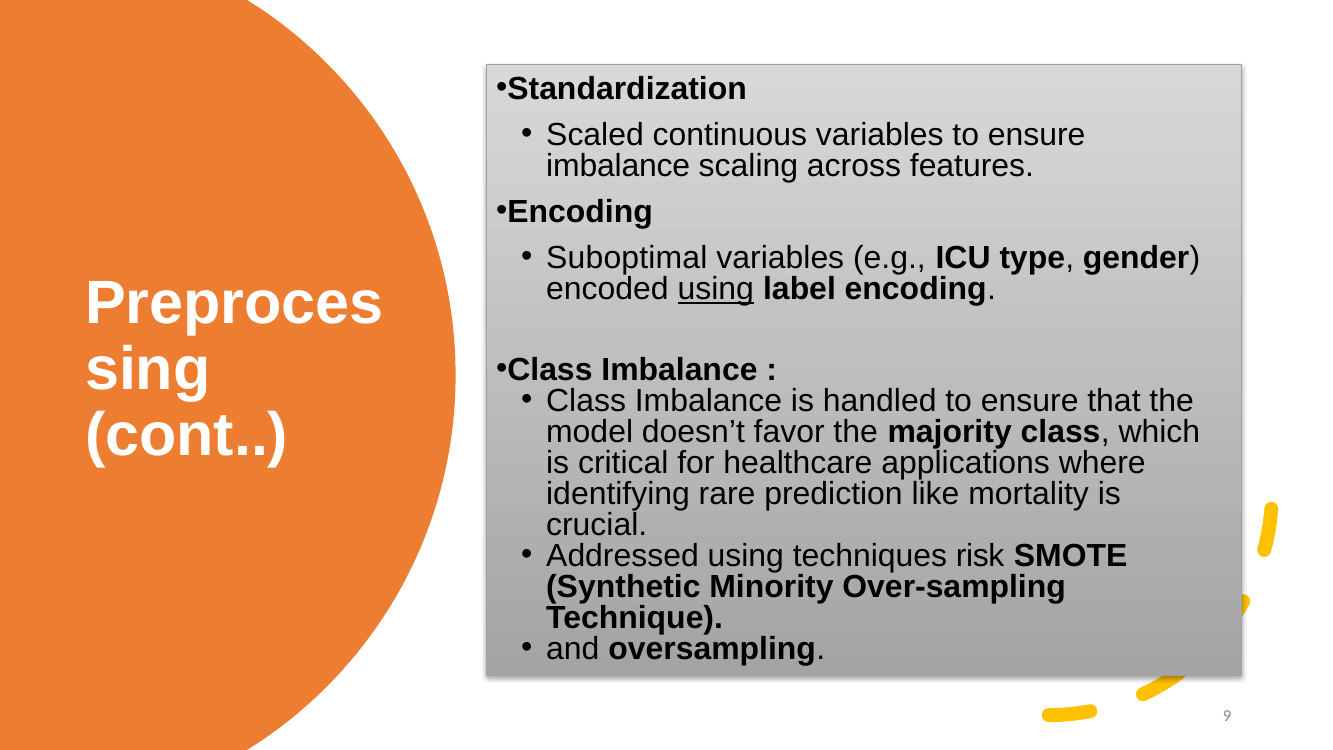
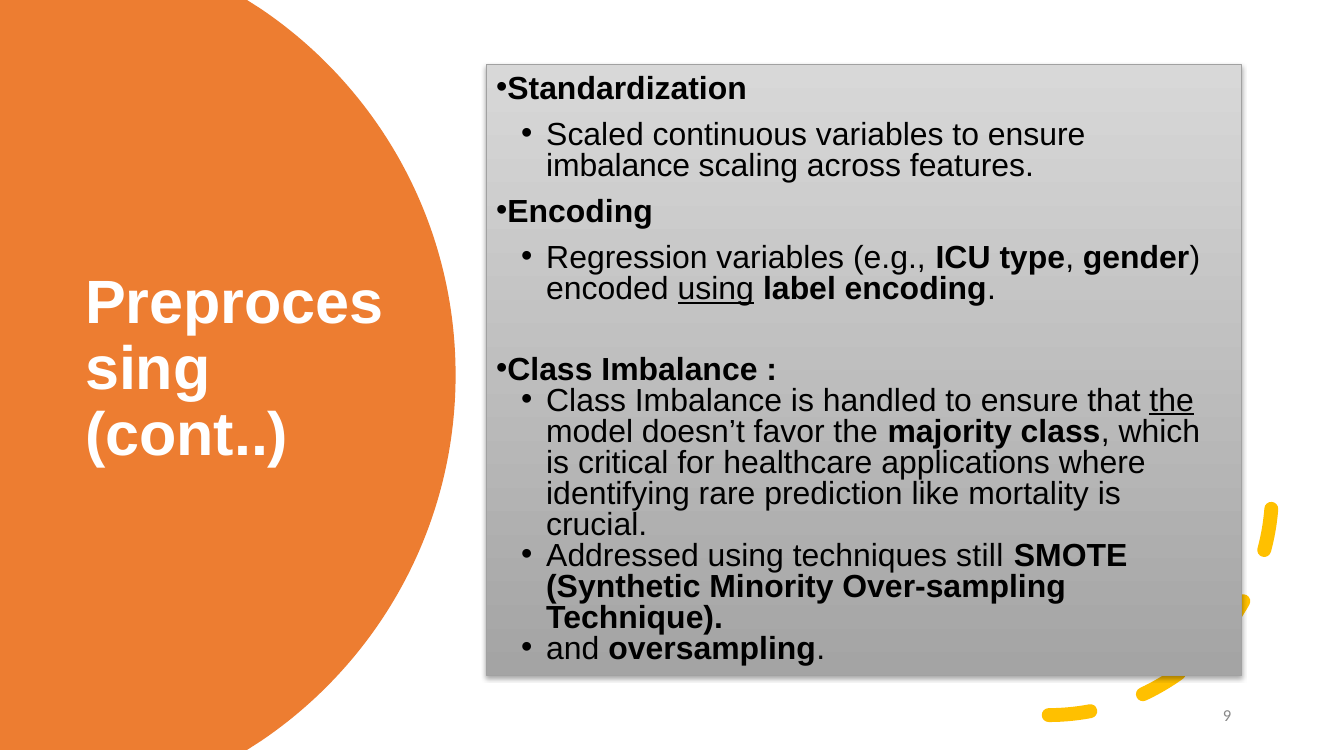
Suboptimal: Suboptimal -> Regression
the at (1172, 400) underline: none -> present
risk: risk -> still
